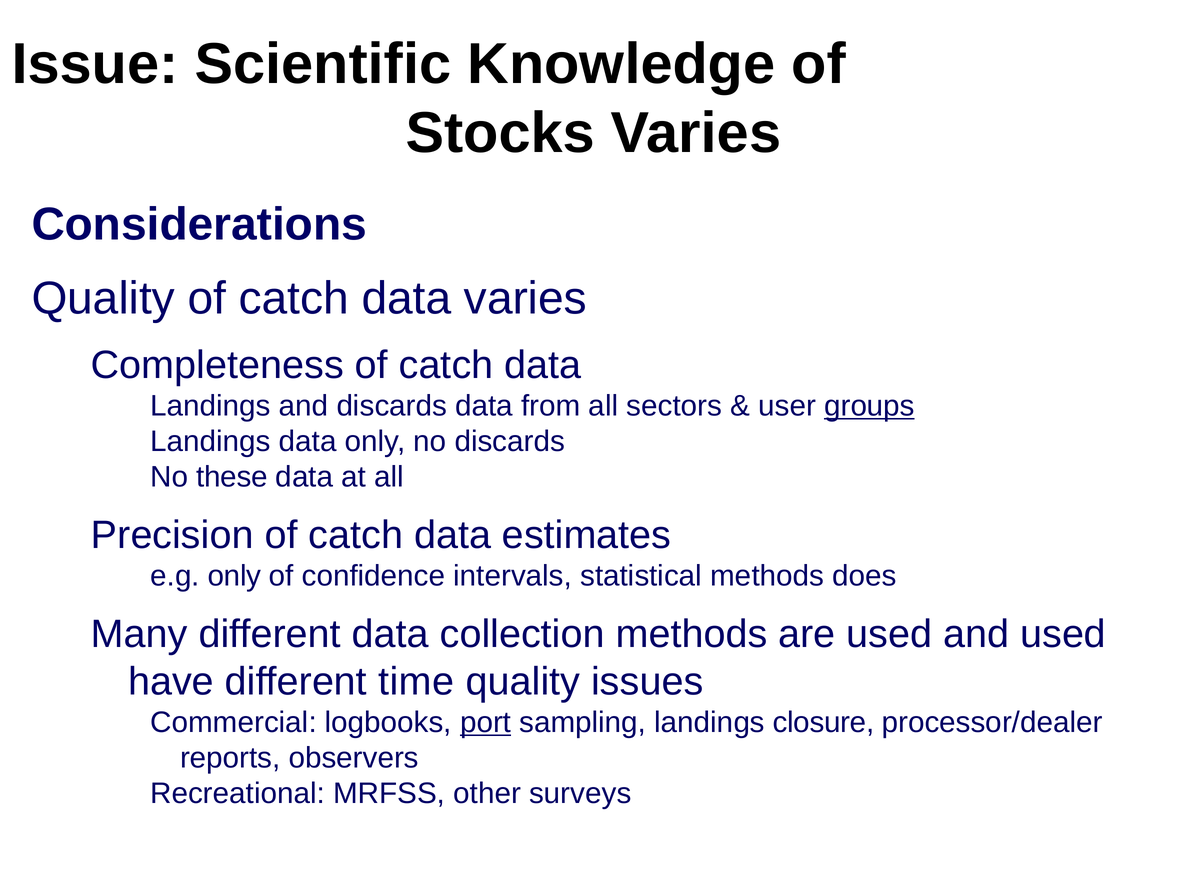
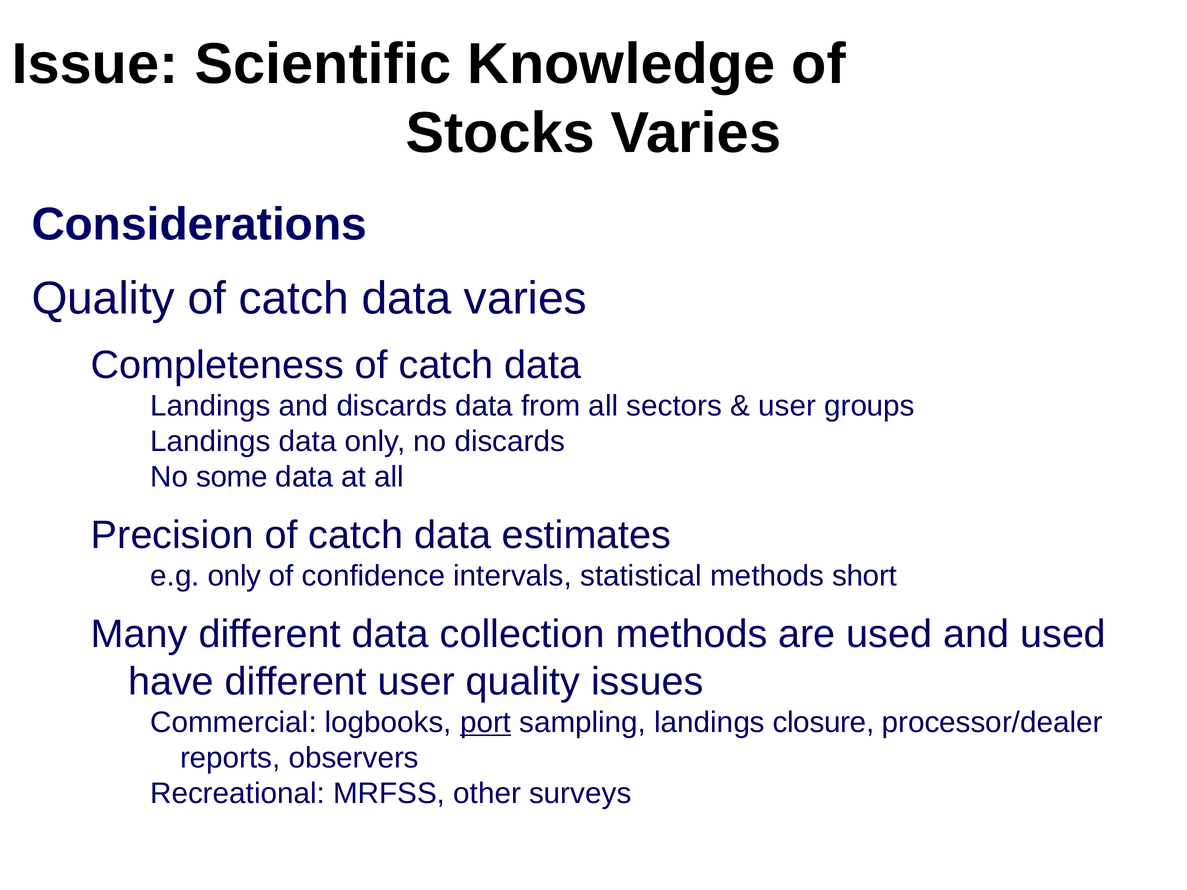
groups underline: present -> none
these: these -> some
does: does -> short
different time: time -> user
